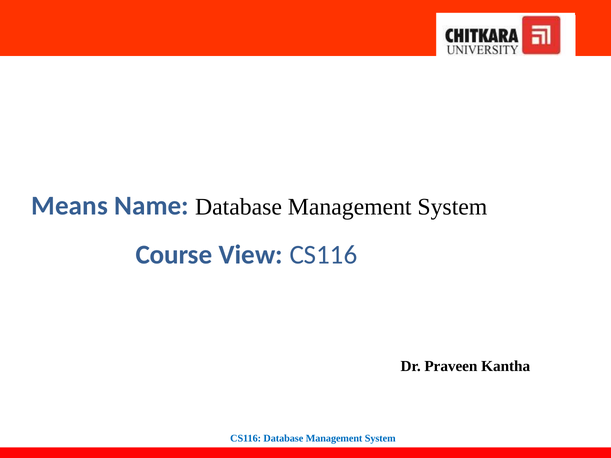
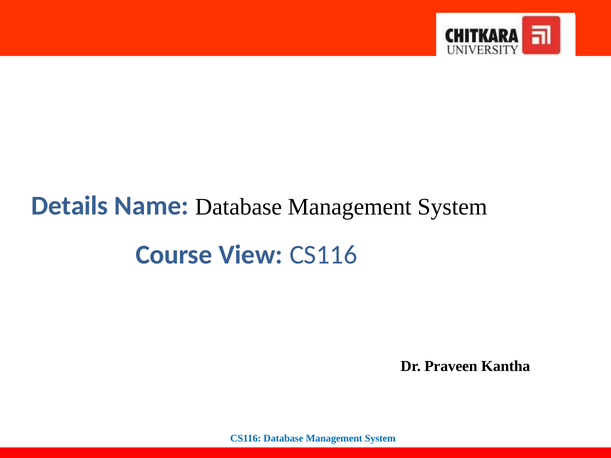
Means: Means -> Details
